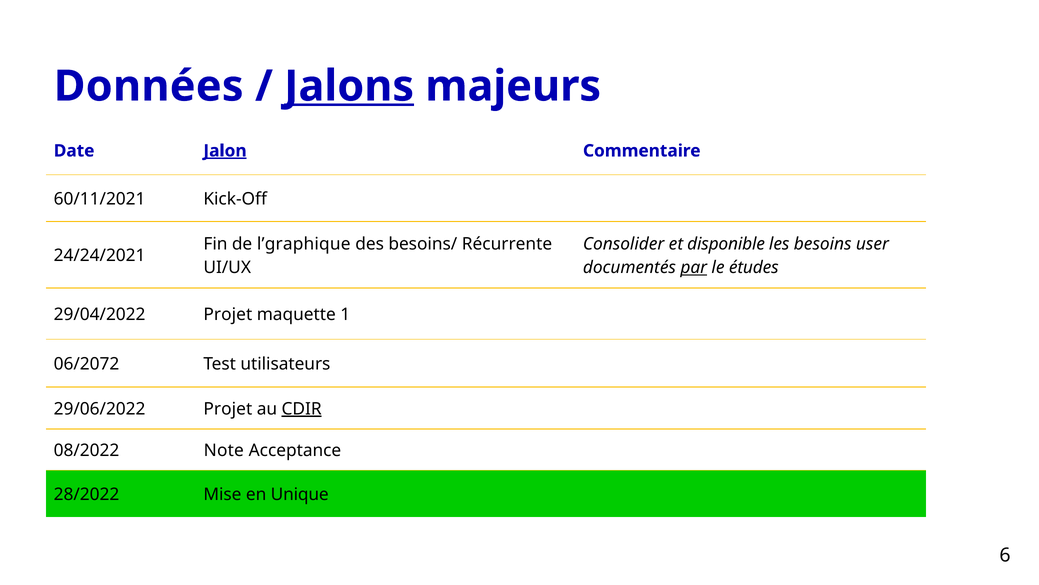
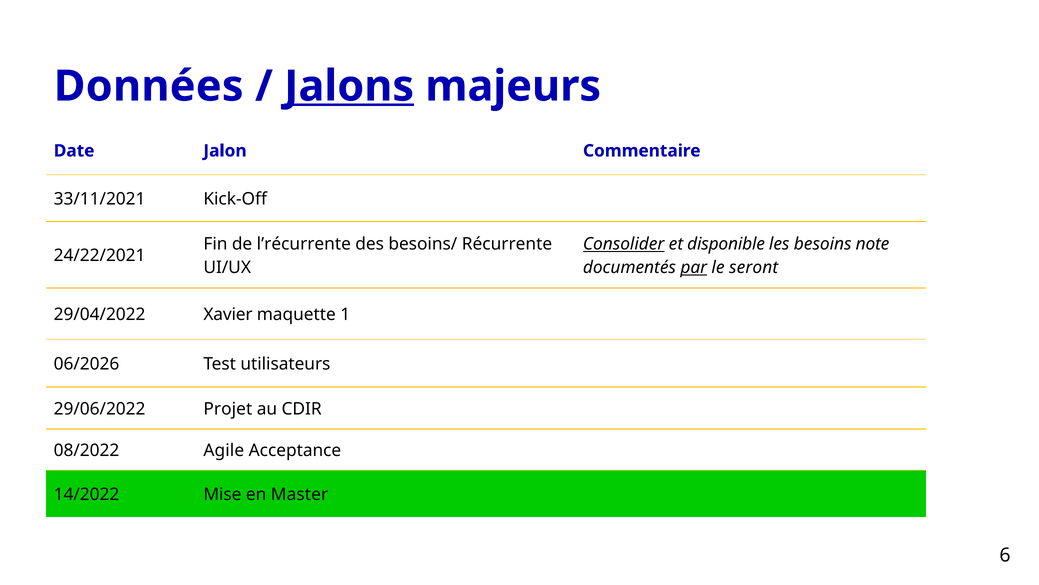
Jalon underline: present -> none
60/11/2021: 60/11/2021 -> 33/11/2021
l’graphique: l’graphique -> l’récurrente
Consolider underline: none -> present
user: user -> note
24/24/2021: 24/24/2021 -> 24/22/2021
études: études -> seront
29/04/2022 Projet: Projet -> Xavier
06/2072: 06/2072 -> 06/2026
CDIR underline: present -> none
Note: Note -> Agile
28/2022: 28/2022 -> 14/2022
Unique: Unique -> Master
